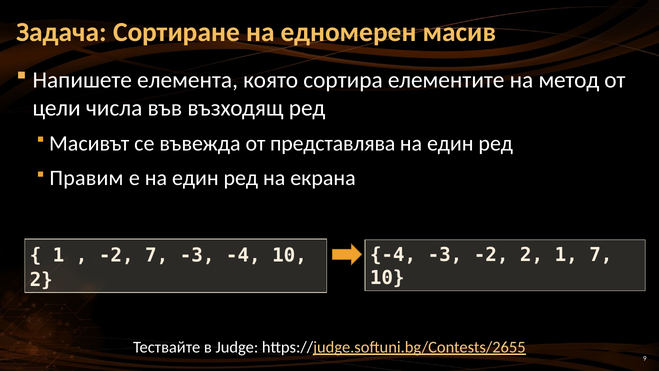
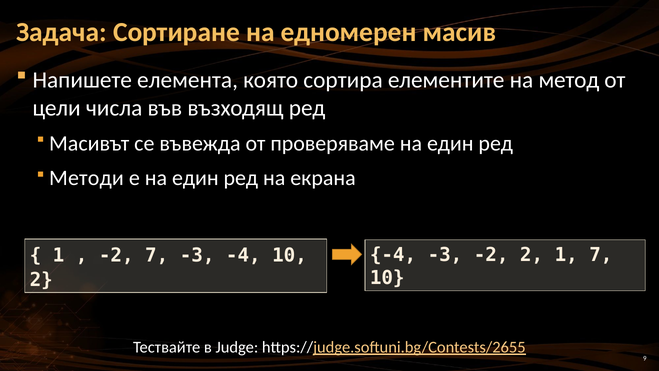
представлява: представлява -> проверяваме
Правим: Правим -> Методи
